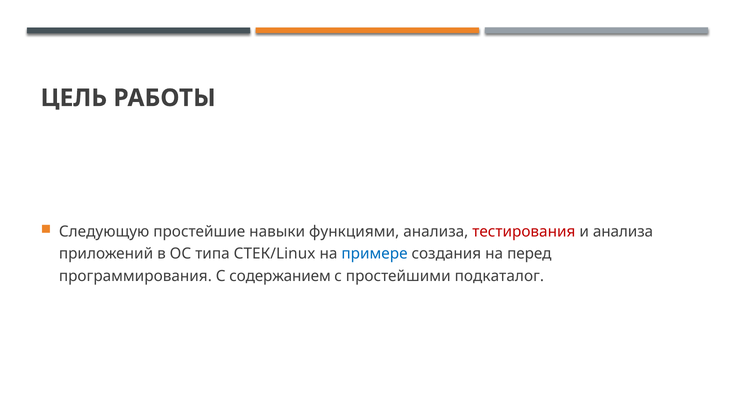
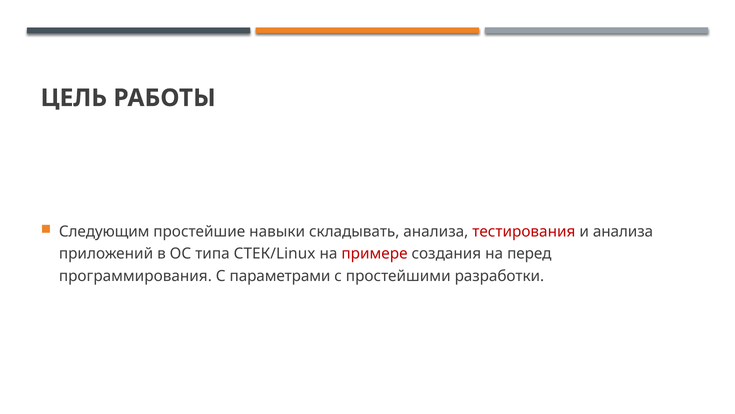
Следующую: Следующую -> Следующим
функциями: функциями -> складывать
примере colour: blue -> red
содержанием: содержанием -> параметрами
подкаталог: подкаталог -> разработки
